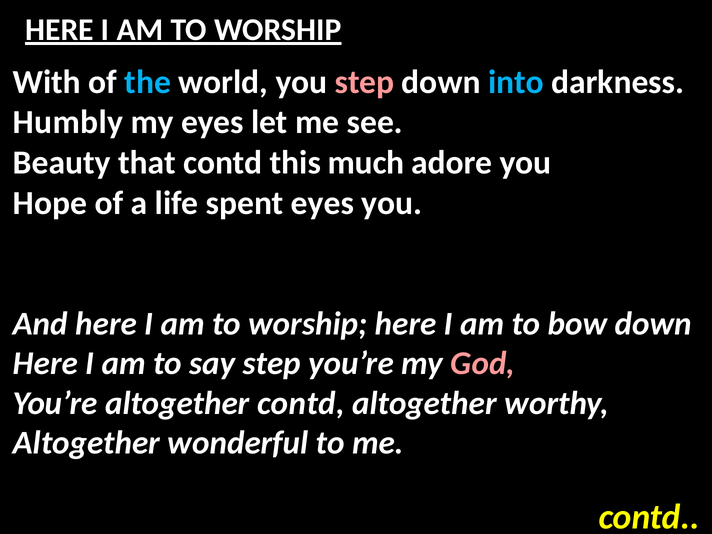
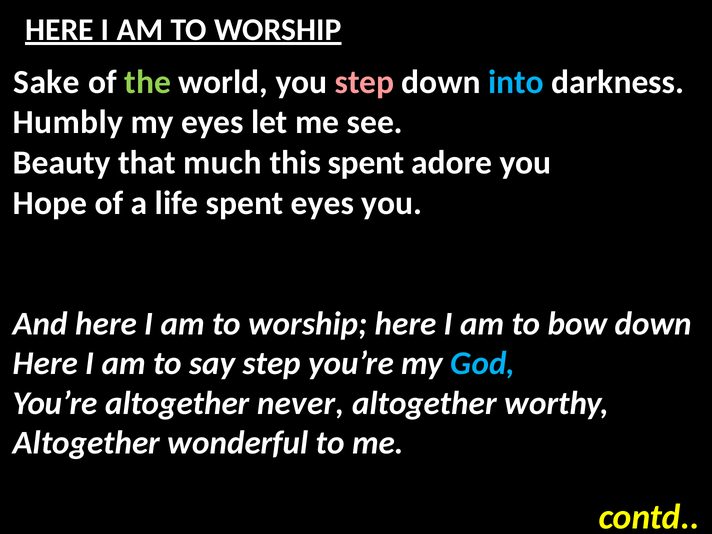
With: With -> Sake
the colour: light blue -> light green
that contd: contd -> much
this much: much -> spent
God colour: pink -> light blue
altogether contd: contd -> never
